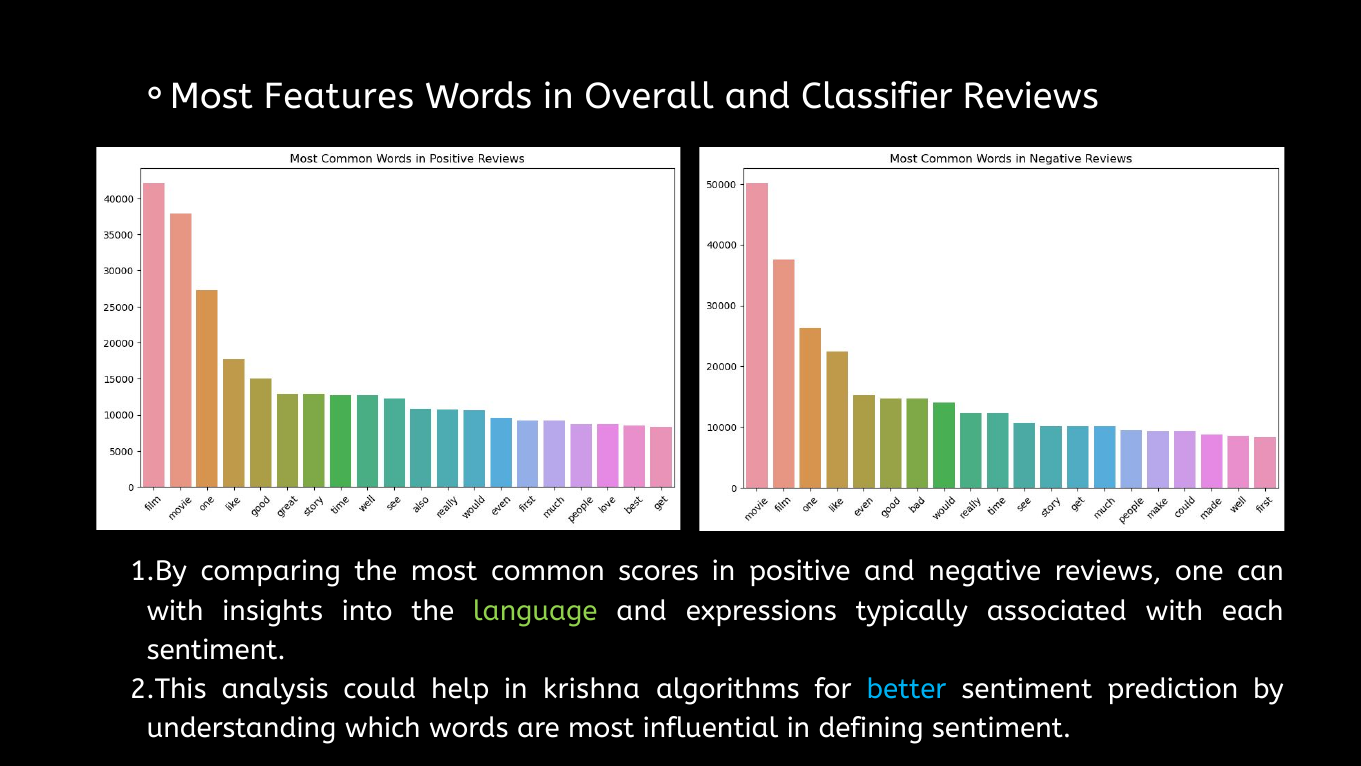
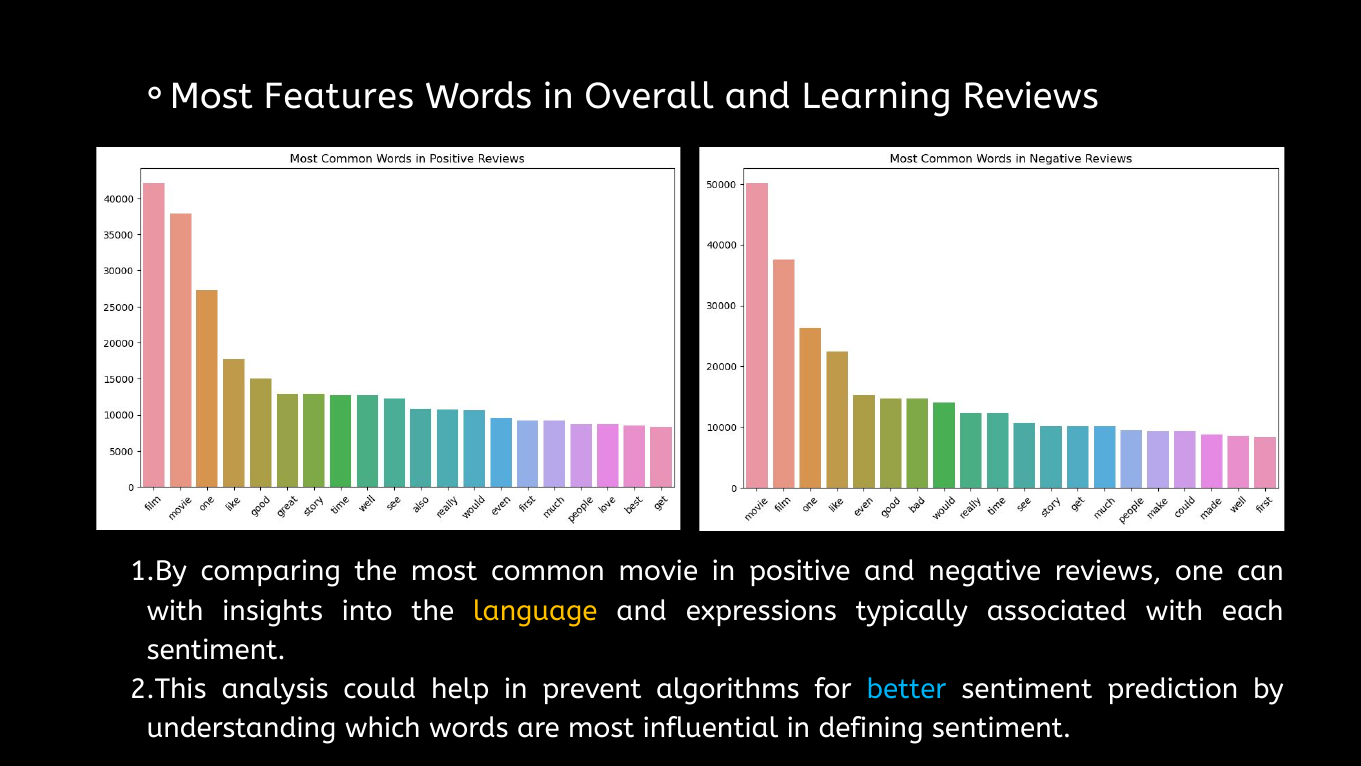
Classifier: Classifier -> Learning
scores: scores -> movie
language colour: light green -> yellow
krishna: krishna -> prevent
